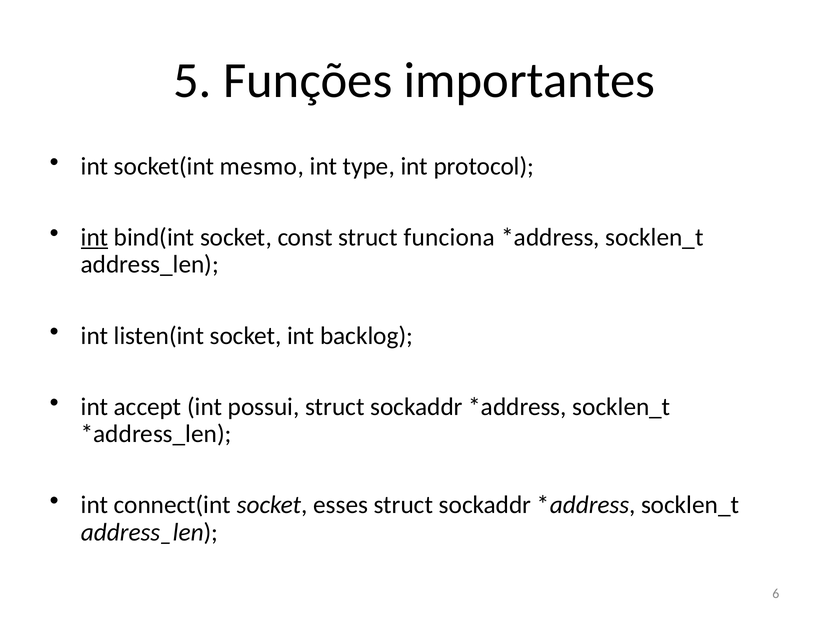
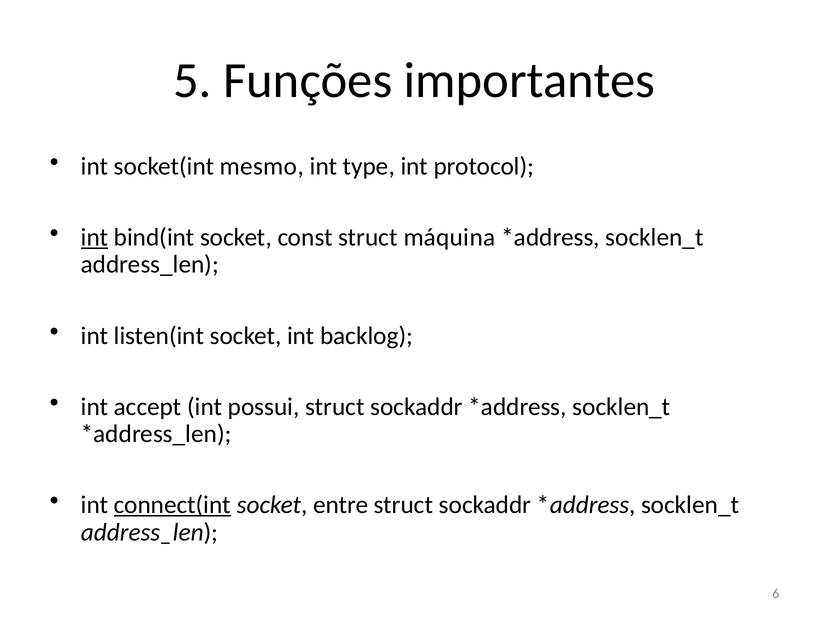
funciona: funciona -> máquina
connect(int underline: none -> present
esses: esses -> entre
